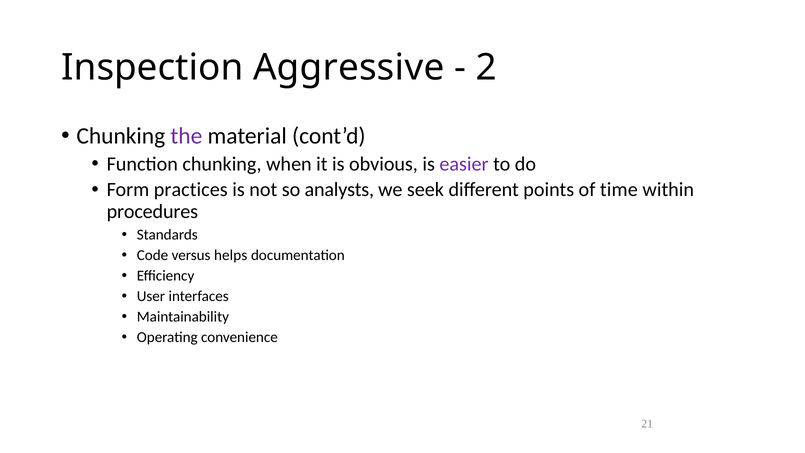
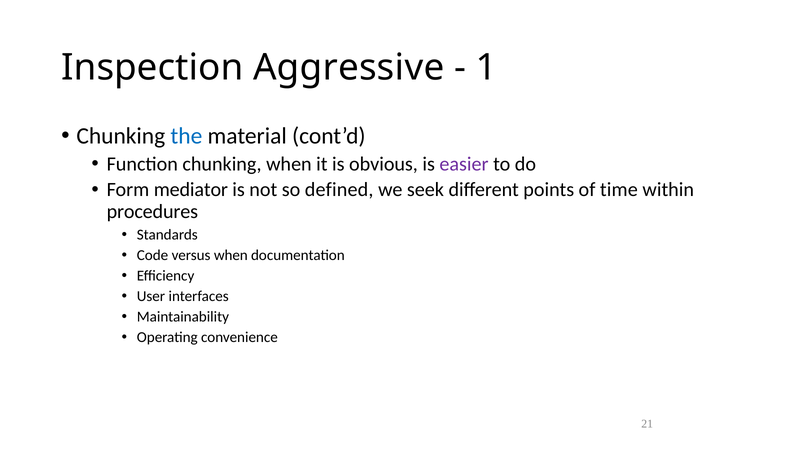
2: 2 -> 1
the colour: purple -> blue
practices: practices -> mediator
analysts: analysts -> defined
versus helps: helps -> when
